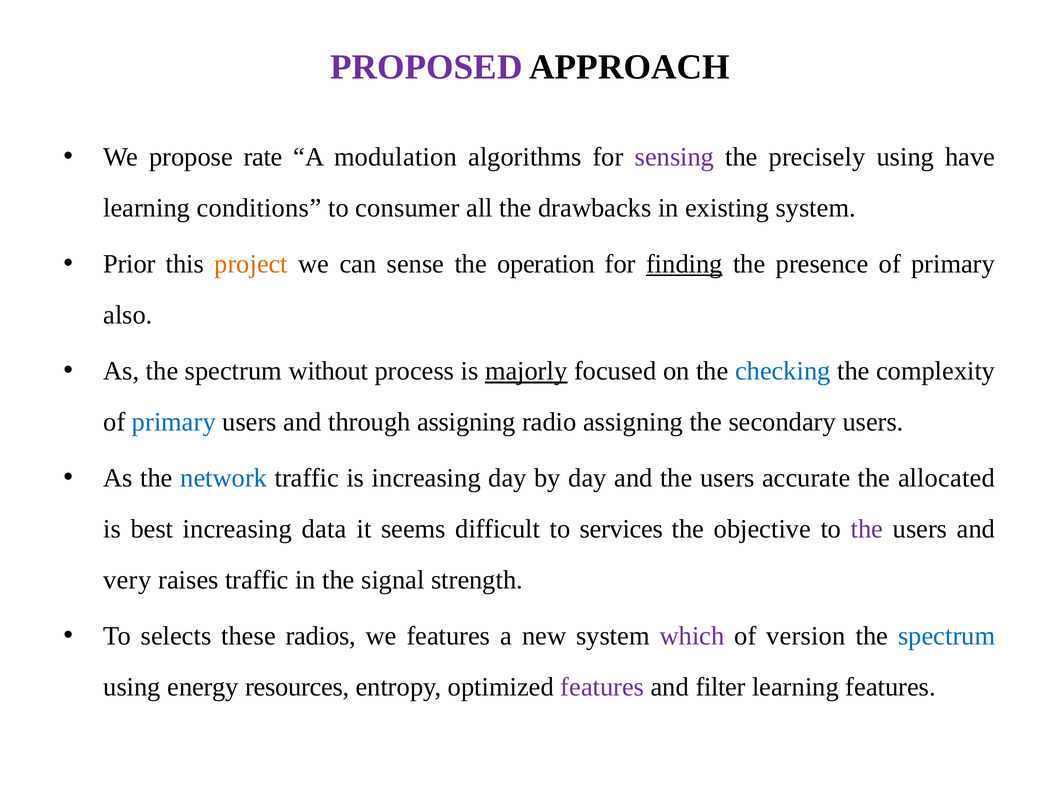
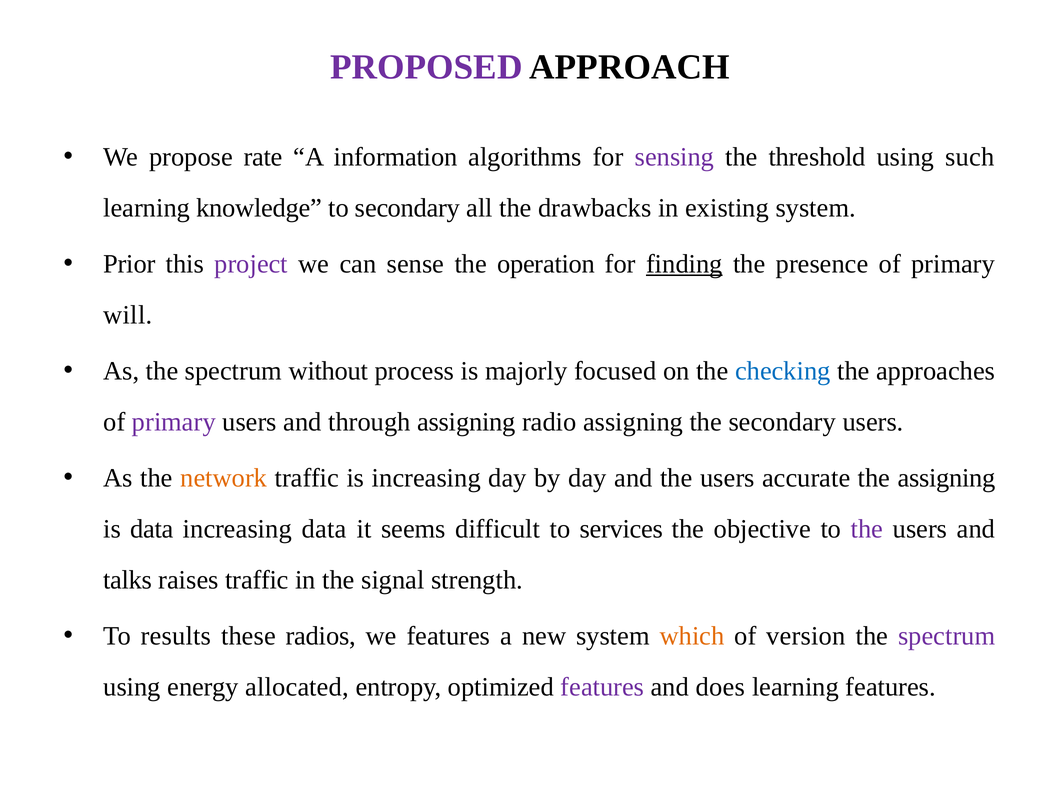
modulation: modulation -> information
precisely: precisely -> threshold
have: have -> such
conditions: conditions -> knowledge
to consumer: consumer -> secondary
project colour: orange -> purple
also: also -> will
majorly underline: present -> none
complexity: complexity -> approaches
primary at (174, 422) colour: blue -> purple
network colour: blue -> orange
the allocated: allocated -> assigning
is best: best -> data
very: very -> talks
selects: selects -> results
which colour: purple -> orange
spectrum at (947, 636) colour: blue -> purple
resources: resources -> allocated
filter: filter -> does
